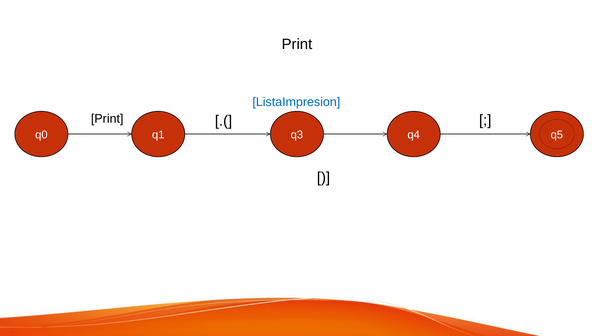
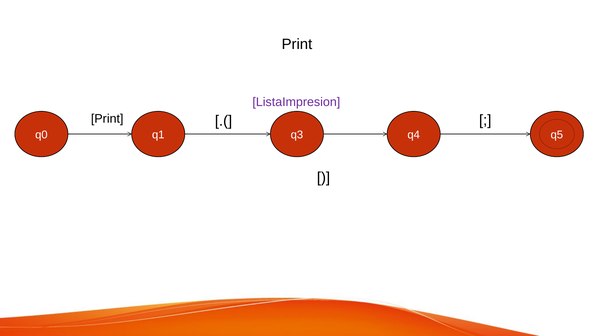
ListaImpresion colour: blue -> purple
